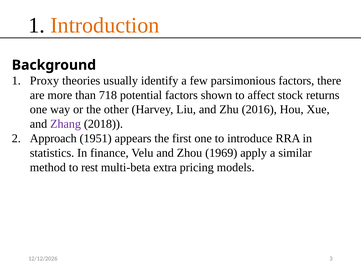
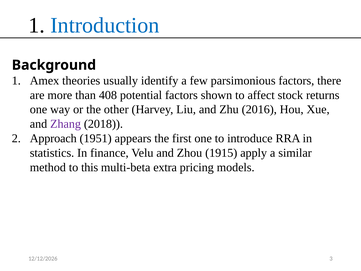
Introduction colour: orange -> blue
Proxy: Proxy -> Amex
718: 718 -> 408
1969: 1969 -> 1915
rest: rest -> this
